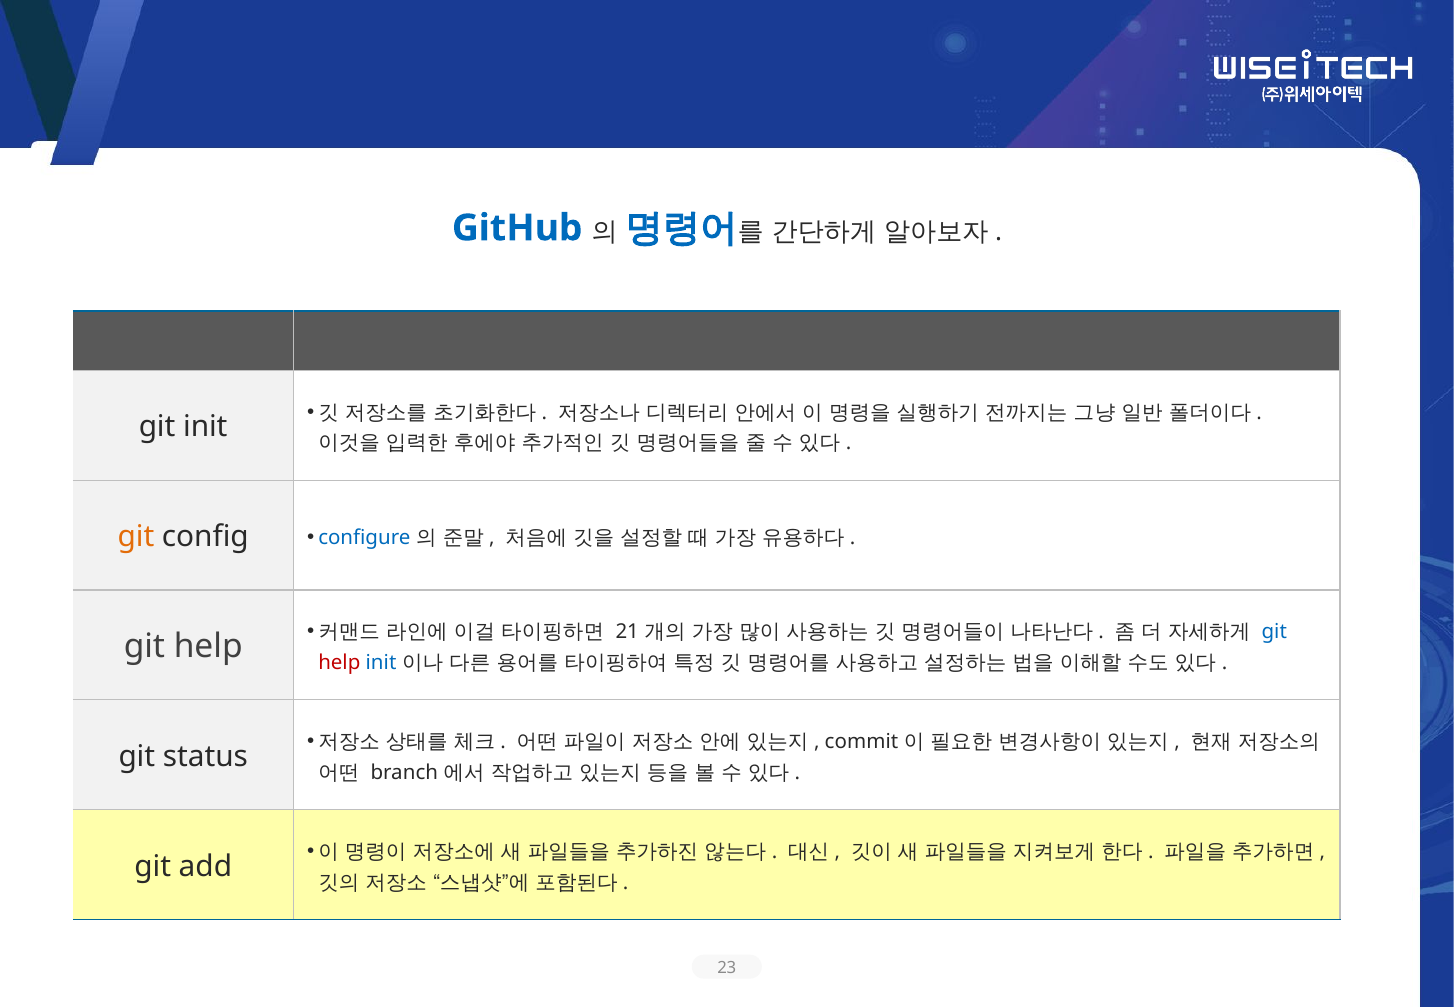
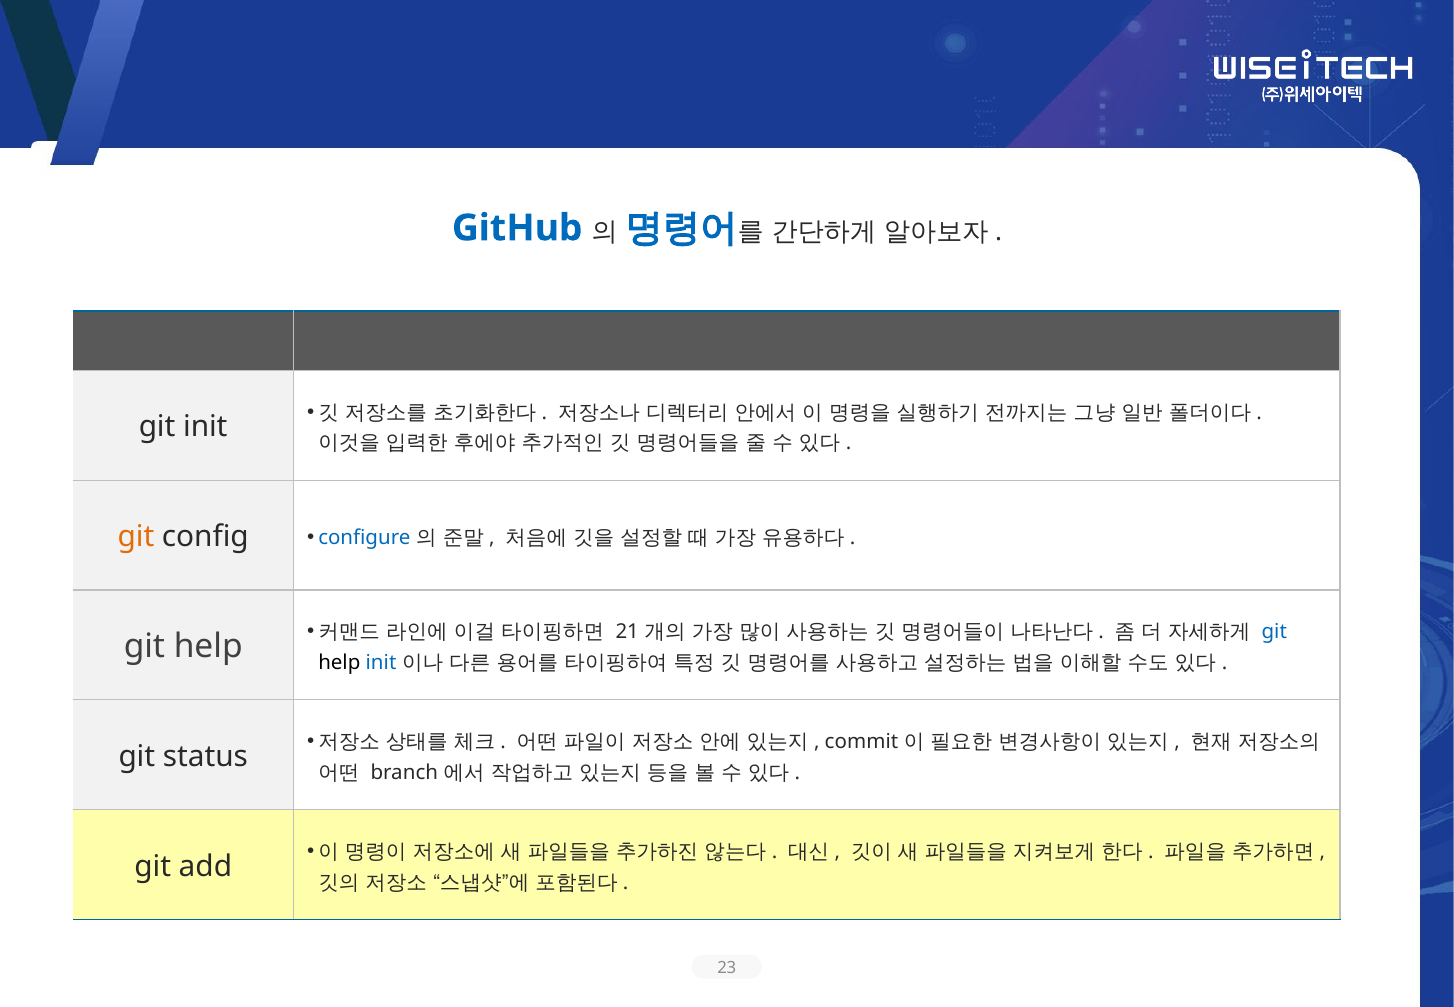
help at (339, 663) colour: red -> black
